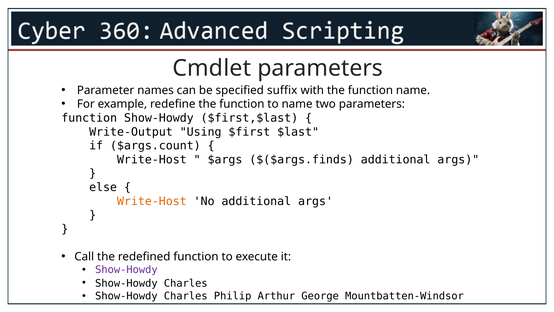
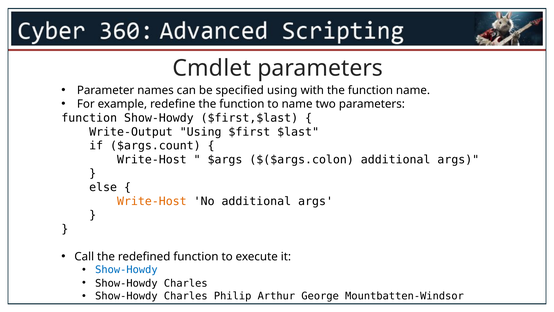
specified suffix: suffix -> using
$($args.finds: $($args.finds -> $($args.colon
Show-Howdy at (126, 269) colour: purple -> blue
